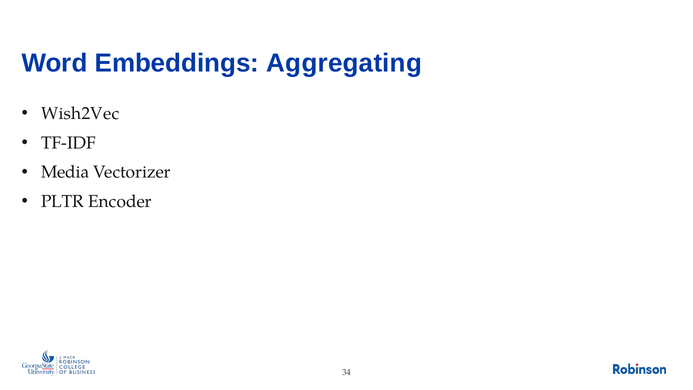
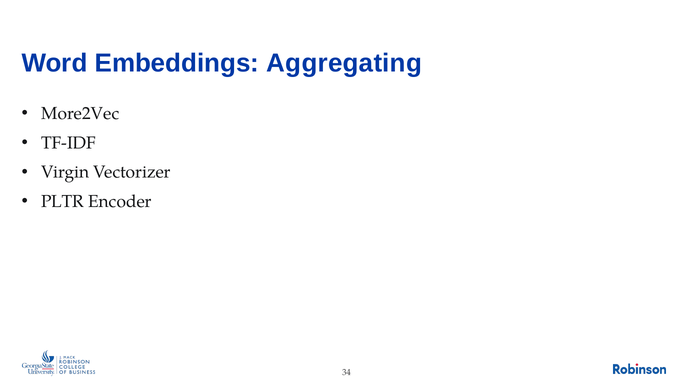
Wish2Vec: Wish2Vec -> More2Vec
Media: Media -> Virgin
